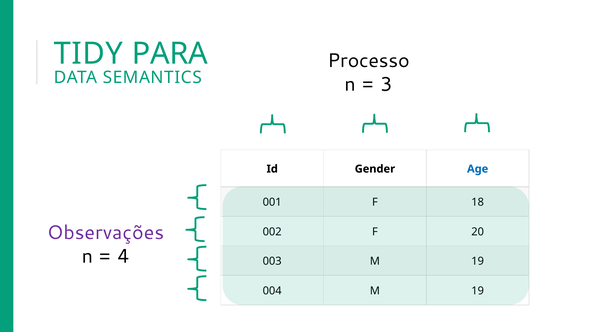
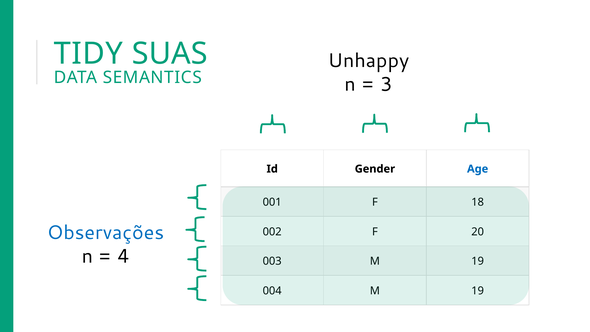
PARA: PARA -> SUAS
Processo: Processo -> Unhappy
Observações colour: purple -> blue
